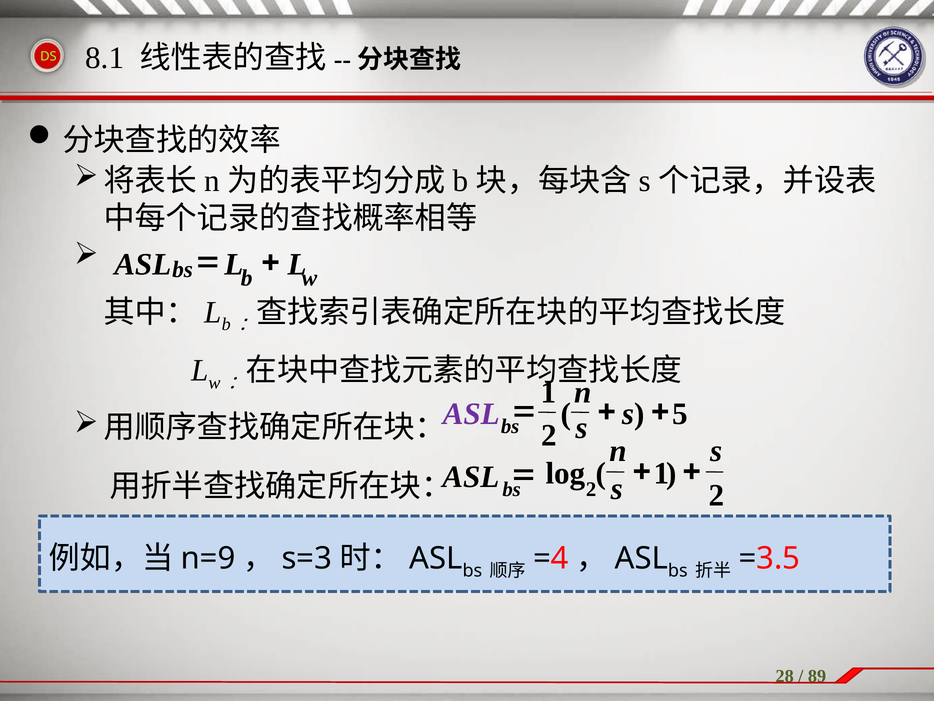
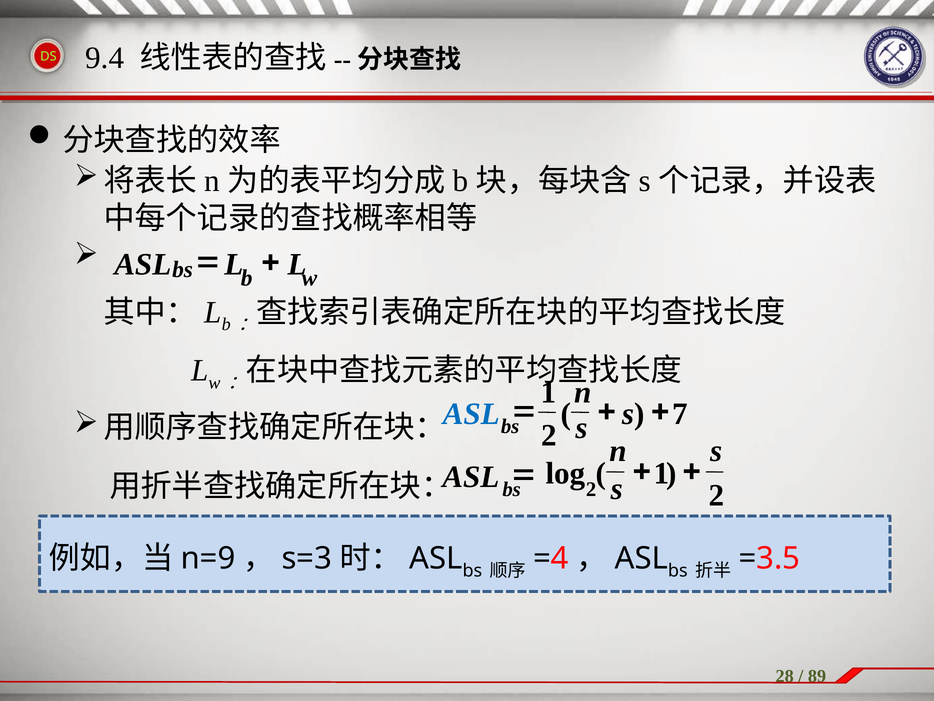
8.1: 8.1 -> 9.4
5: 5 -> 7
ASL at (471, 413) colour: purple -> blue
